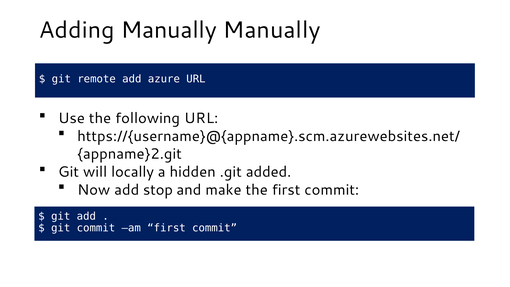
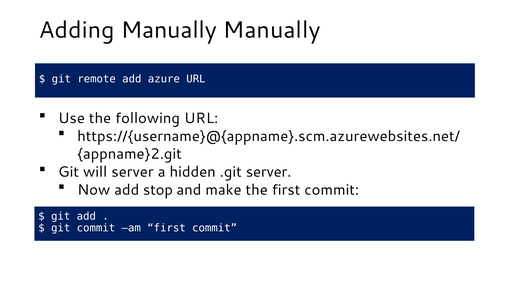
will locally: locally -> server
.git added: added -> server
